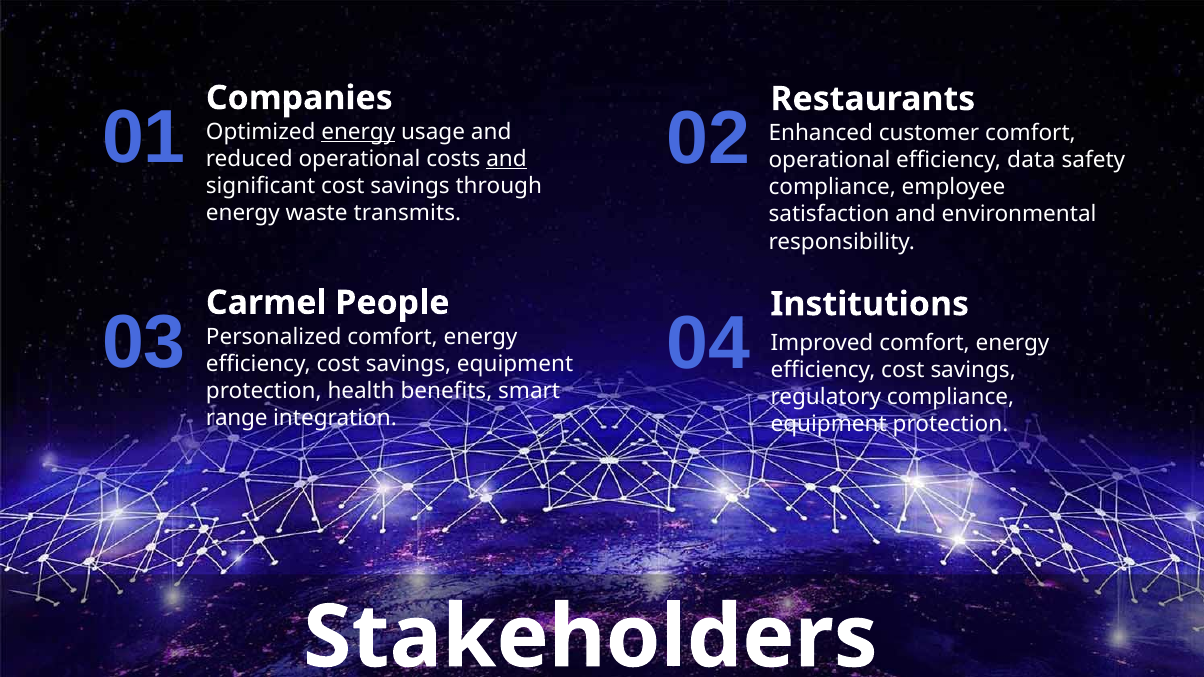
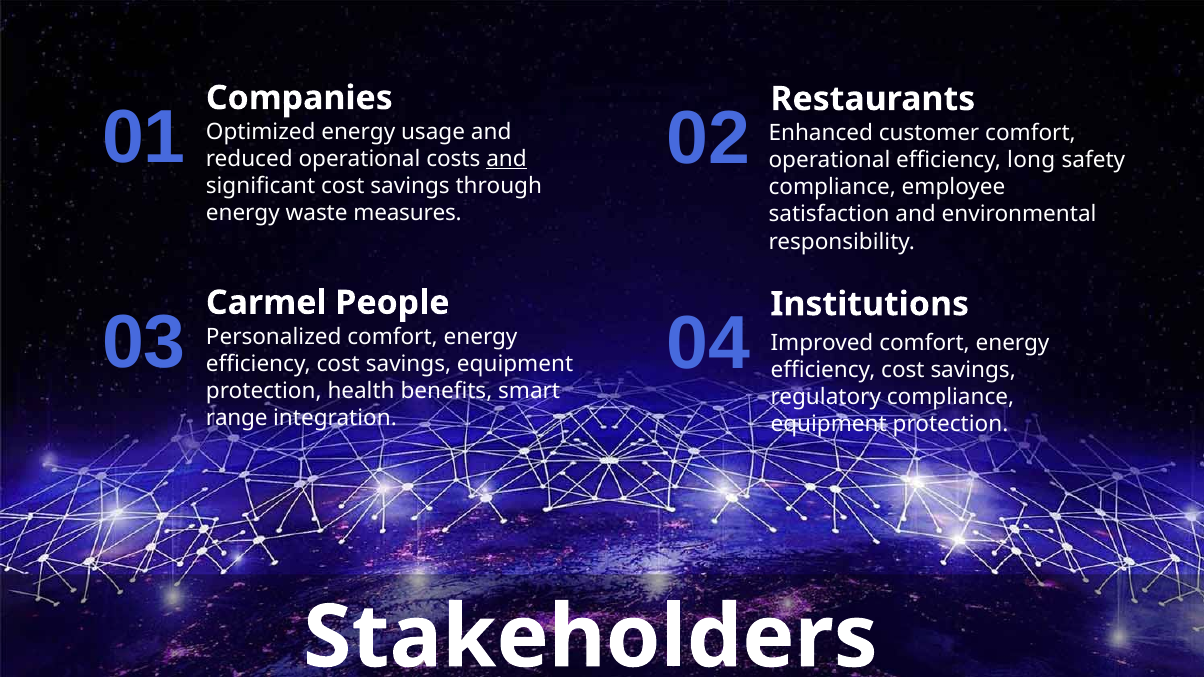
energy at (358, 132) underline: present -> none
data: data -> long
transmits: transmits -> measures
